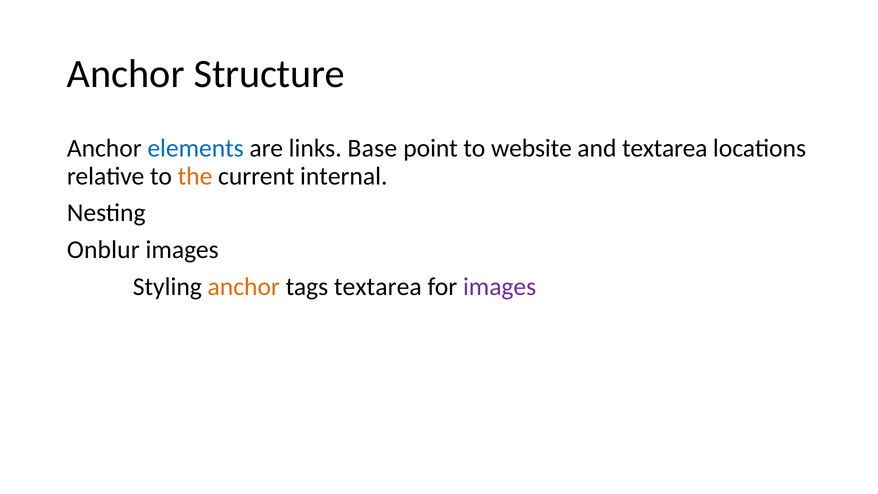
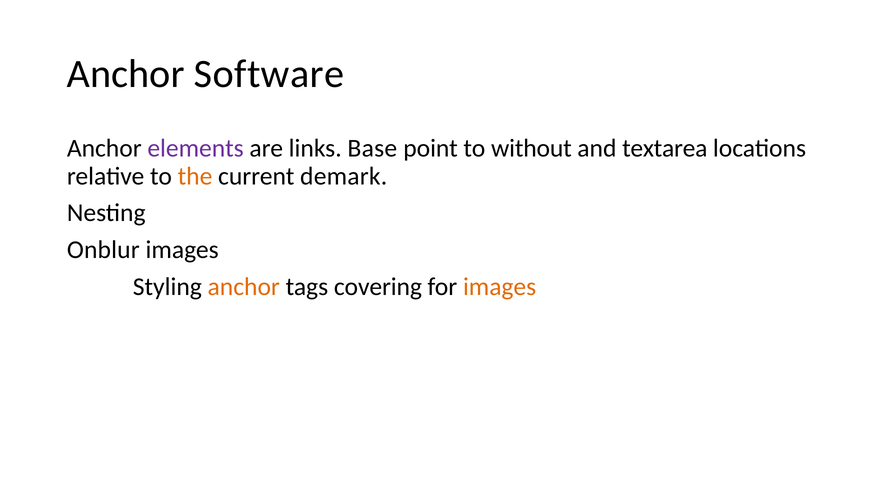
Structure: Structure -> Software
elements colour: blue -> purple
website: website -> without
internal: internal -> demark
tags textarea: textarea -> covering
images at (500, 287) colour: purple -> orange
